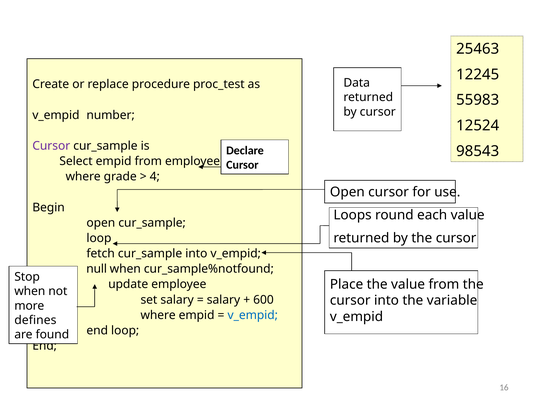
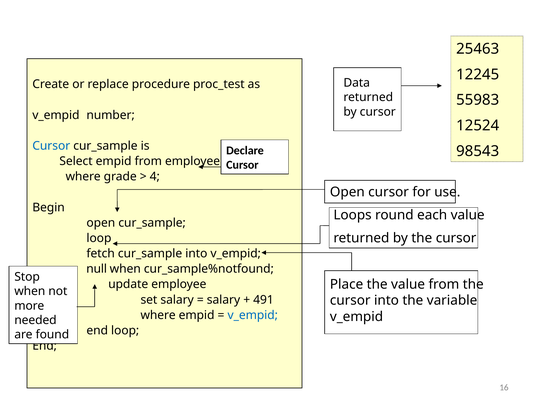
Cursor at (51, 146) colour: purple -> blue
600: 600 -> 491
defines: defines -> needed
